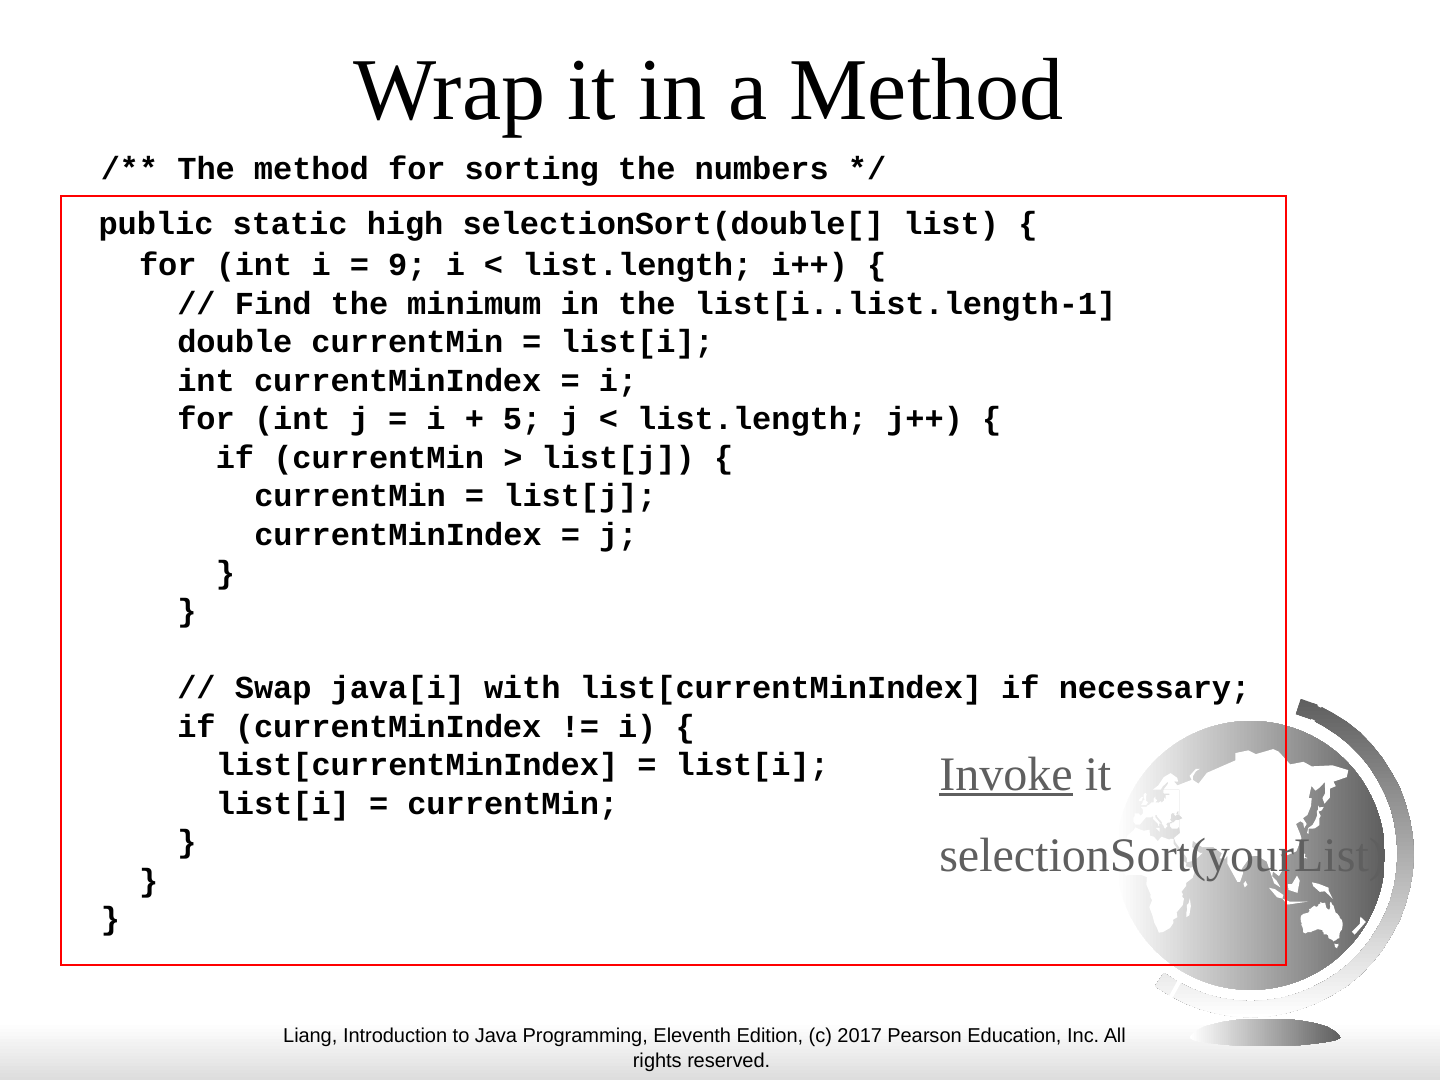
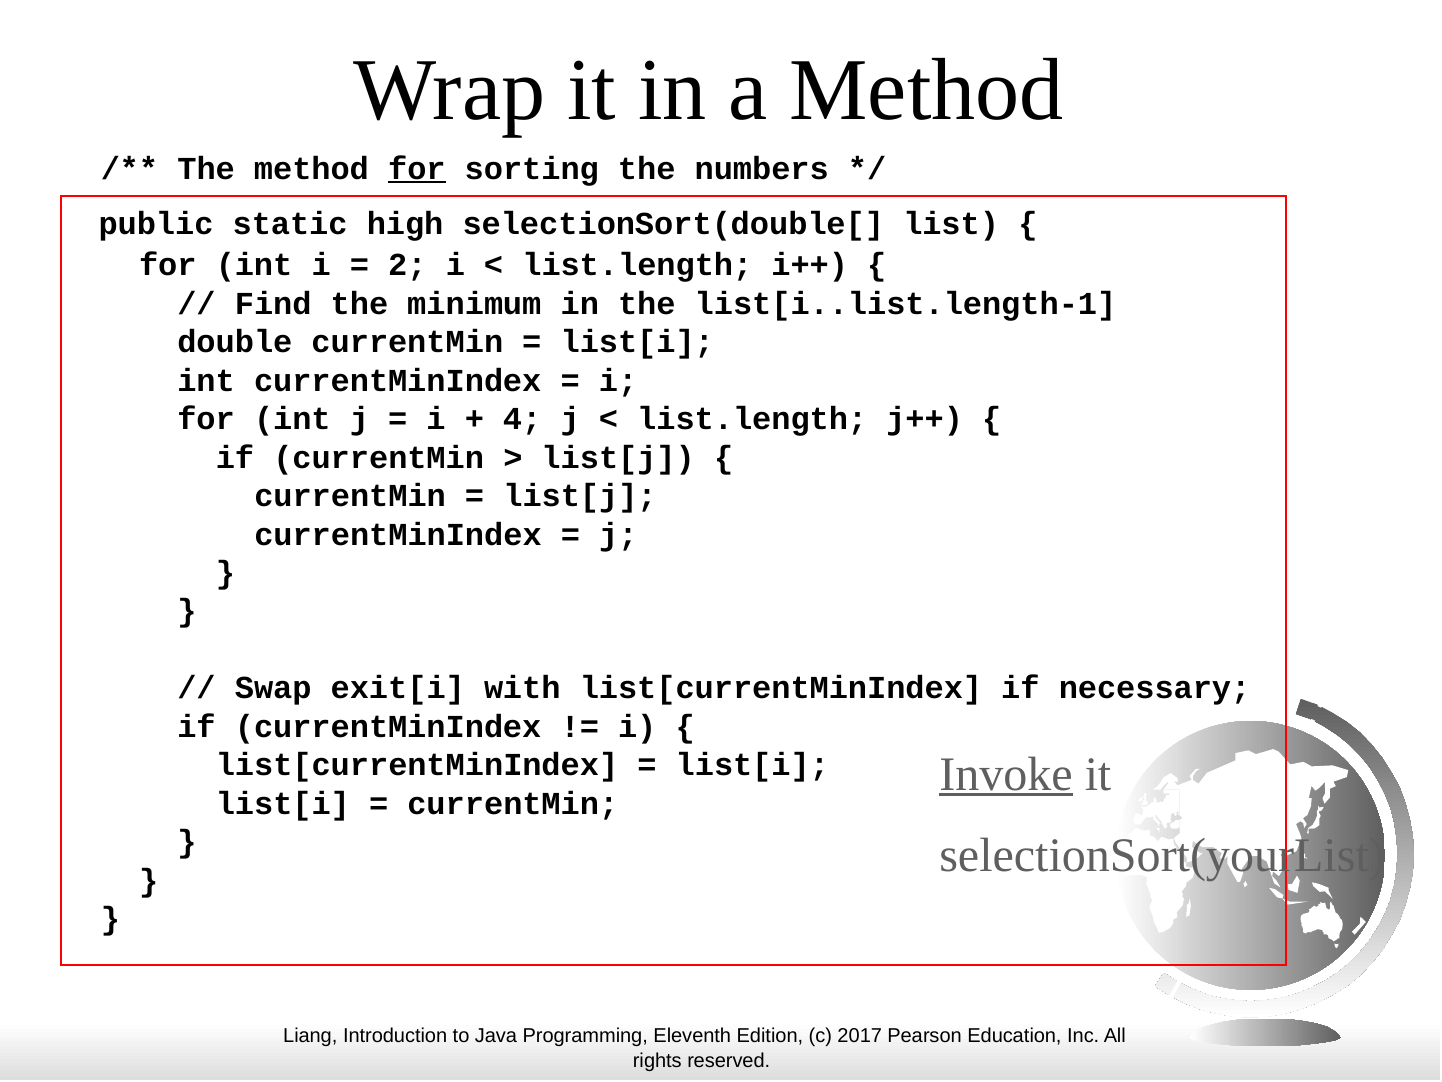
for at (417, 169) underline: none -> present
9: 9 -> 2
5: 5 -> 4
java[i: java[i -> exit[i
